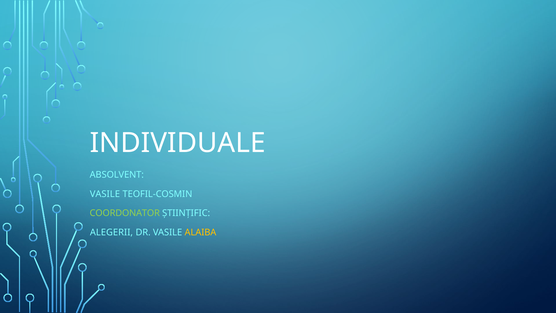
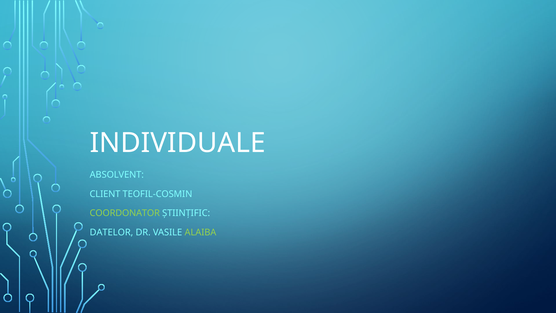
VASILE at (105, 194): VASILE -> CLIENT
ALEGERII: ALEGERII -> DATELOR
ALAIBA colour: yellow -> light green
